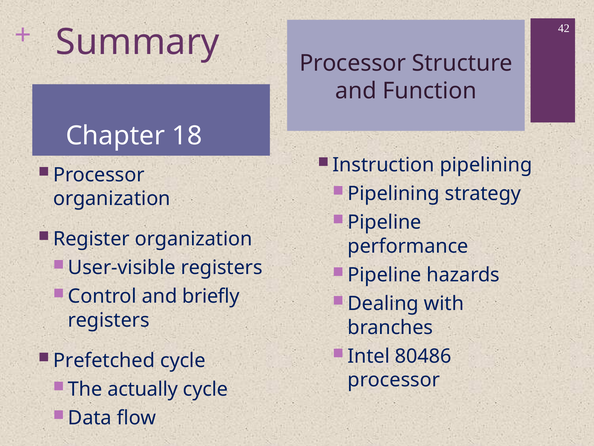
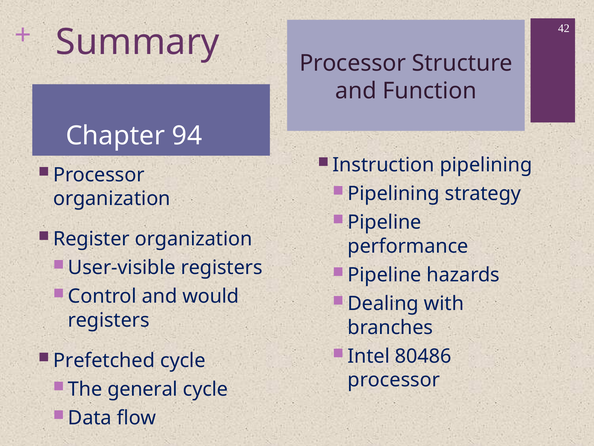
18: 18 -> 94
briefly: briefly -> would
actually: actually -> general
